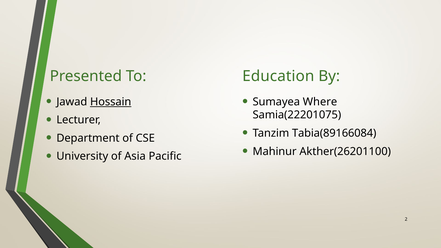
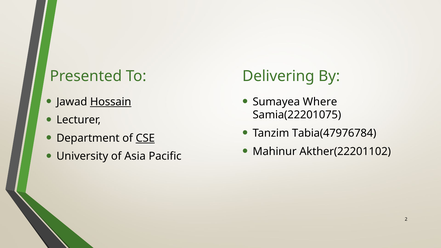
Education: Education -> Delivering
Tabia(89166084: Tabia(89166084 -> Tabia(47976784
CSE underline: none -> present
Akther(26201100: Akther(26201100 -> Akther(22201102
